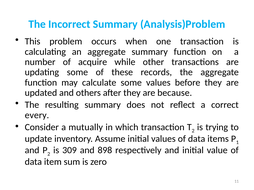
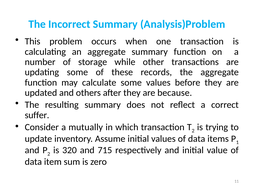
acquire: acquire -> storage
every: every -> suffer
309: 309 -> 320
898: 898 -> 715
